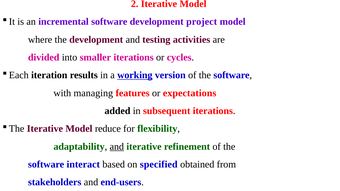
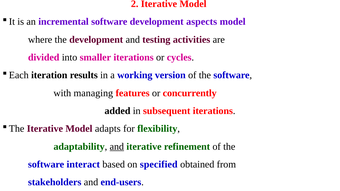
project: project -> aspects
working underline: present -> none
expectations: expectations -> concurrently
reduce: reduce -> adapts
